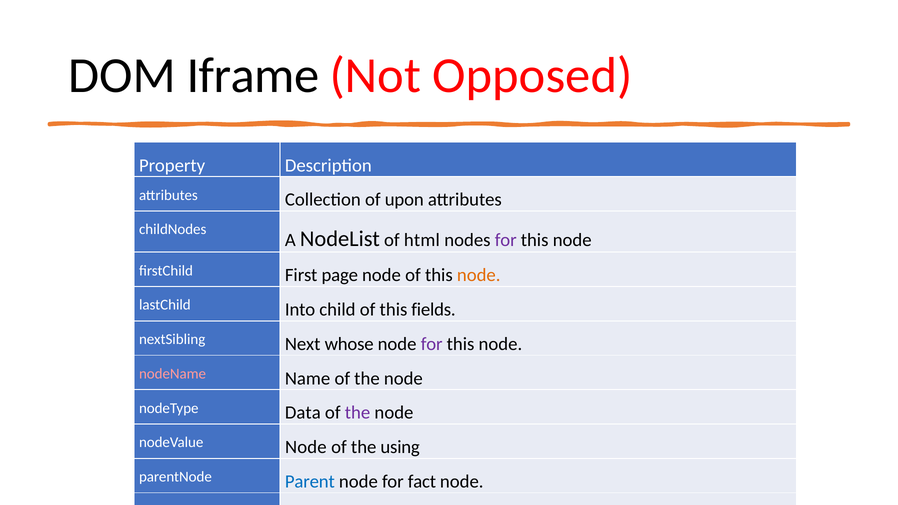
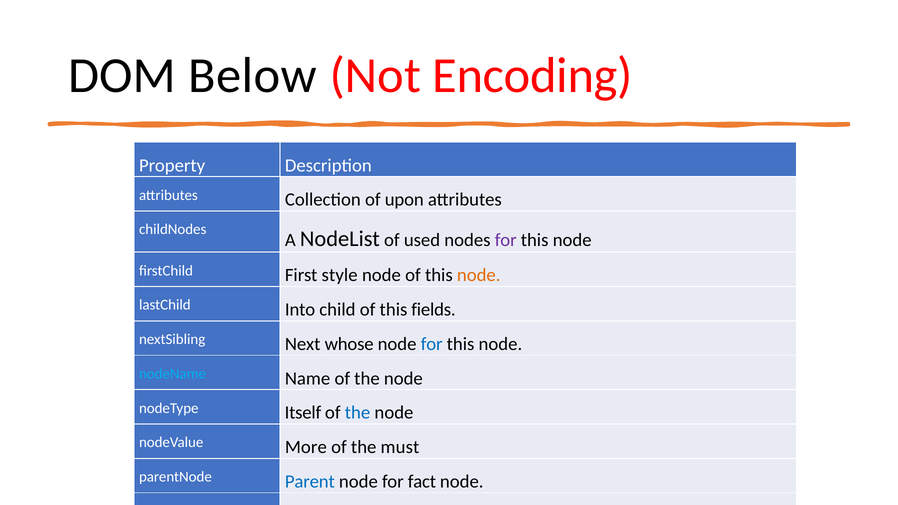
Iframe: Iframe -> Below
Opposed: Opposed -> Encoding
html: html -> used
page: page -> style
for at (432, 344) colour: purple -> blue
nodeName colour: pink -> light blue
Data: Data -> Itself
the at (358, 413) colour: purple -> blue
nodeValue Node: Node -> More
using: using -> must
